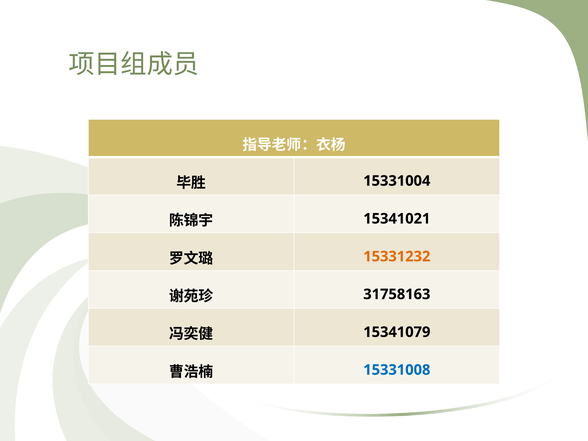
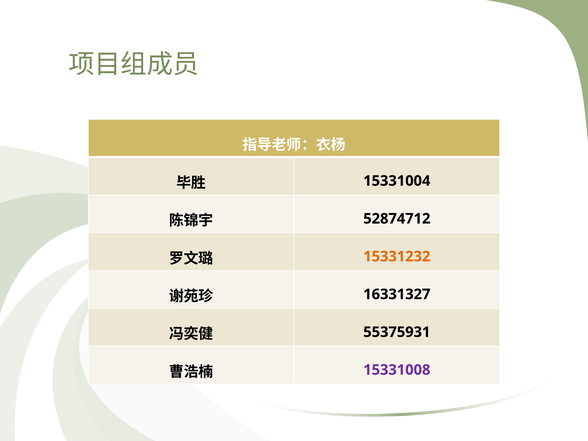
15341021: 15341021 -> 52874712
31758163: 31758163 -> 16331327
15341079: 15341079 -> 55375931
15331008 colour: blue -> purple
